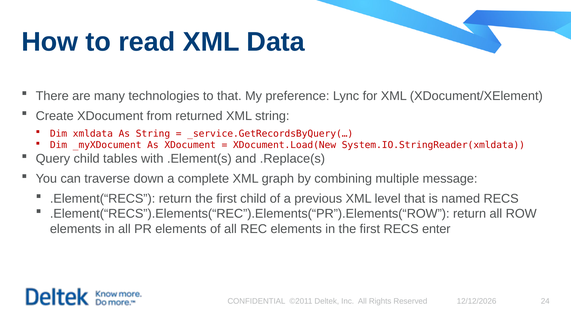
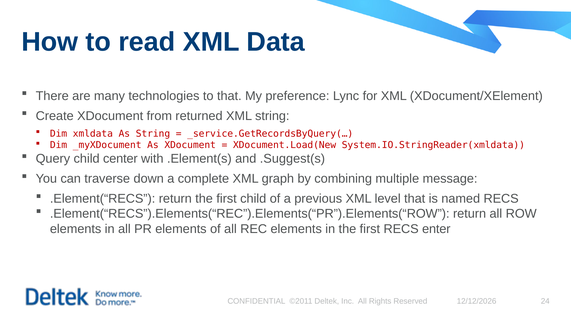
tables: tables -> center
.Replace(s: .Replace(s -> .Suggest(s
